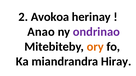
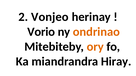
Avokoa: Avokoa -> Vonjeo
Anao: Anao -> Vorio
ondrinao colour: purple -> orange
